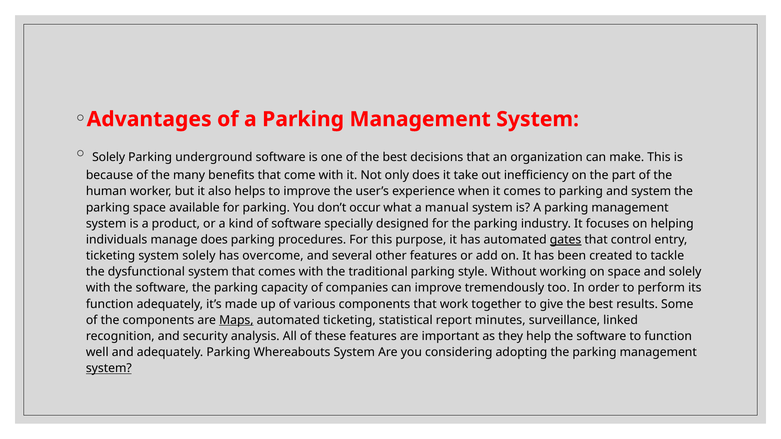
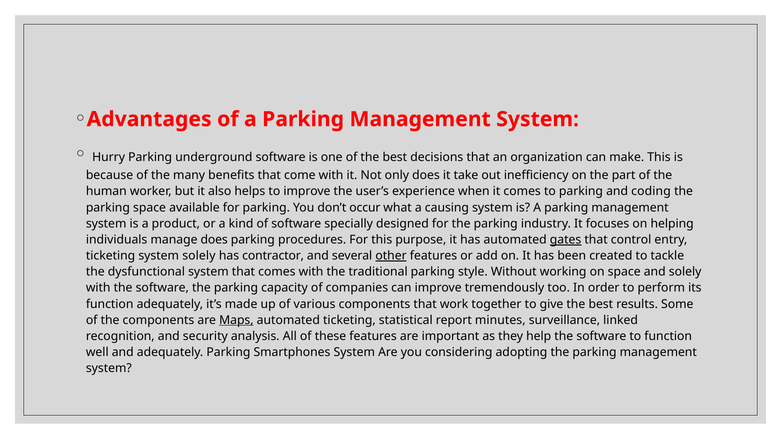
Solely at (109, 158): Solely -> Hurry
and system: system -> coding
manual: manual -> causing
overcome: overcome -> contractor
other underline: none -> present
Whereabouts: Whereabouts -> Smartphones
system at (109, 369) underline: present -> none
